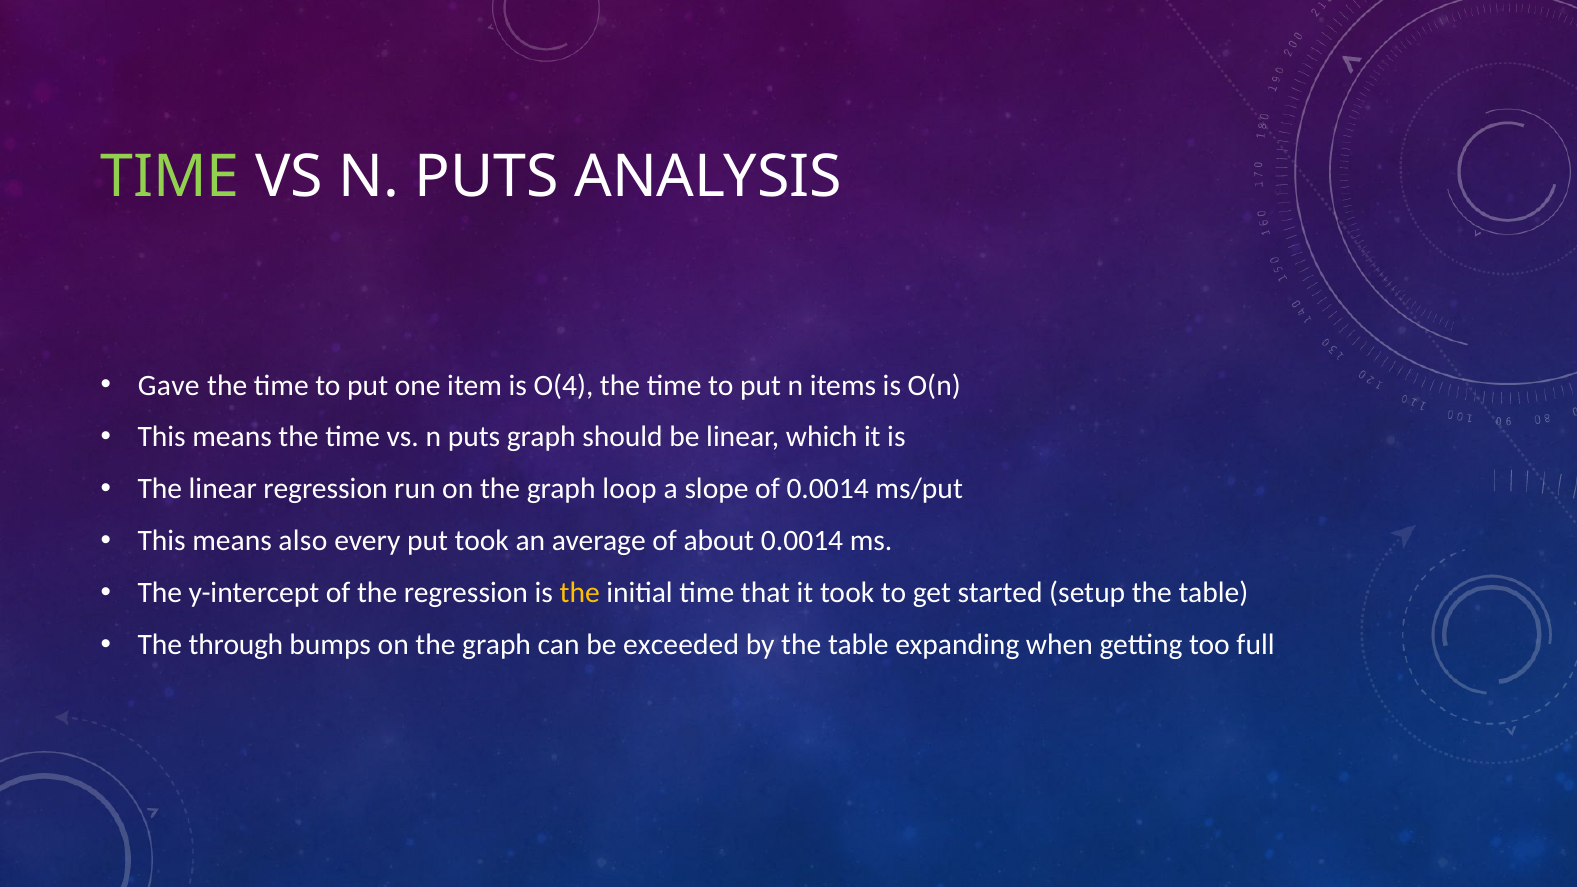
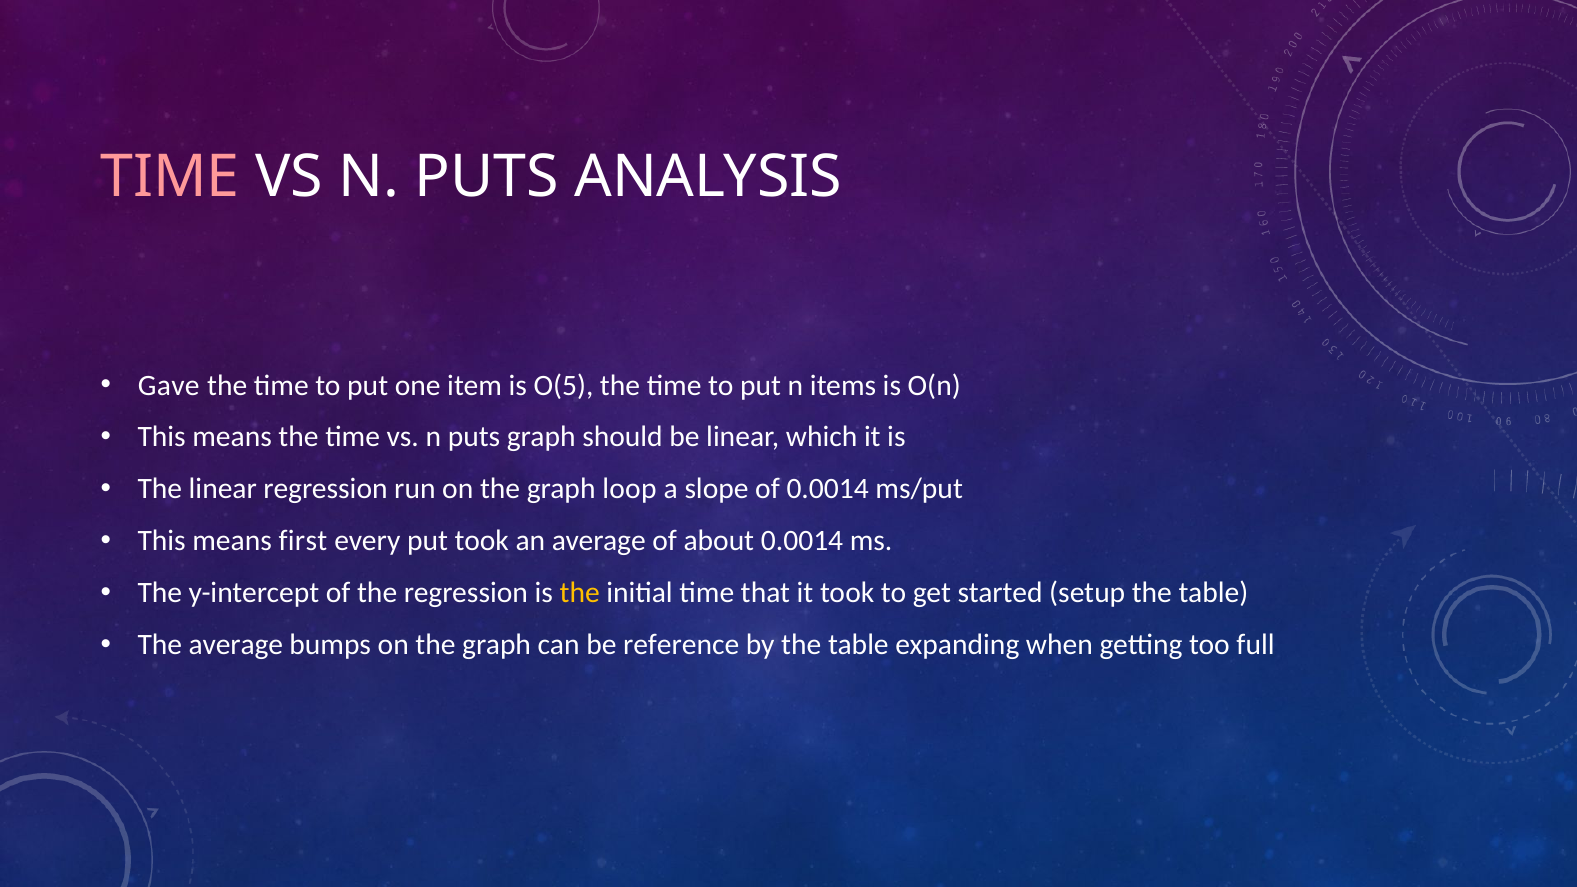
TIME at (170, 177) colour: light green -> pink
O(4: O(4 -> O(5
also: also -> first
The through: through -> average
exceeded: exceeded -> reference
